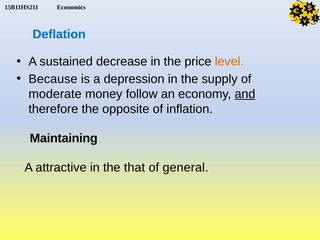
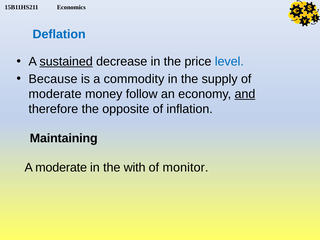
sustained underline: none -> present
level colour: orange -> blue
depression: depression -> commodity
A attractive: attractive -> moderate
that: that -> with
general: general -> monitor
